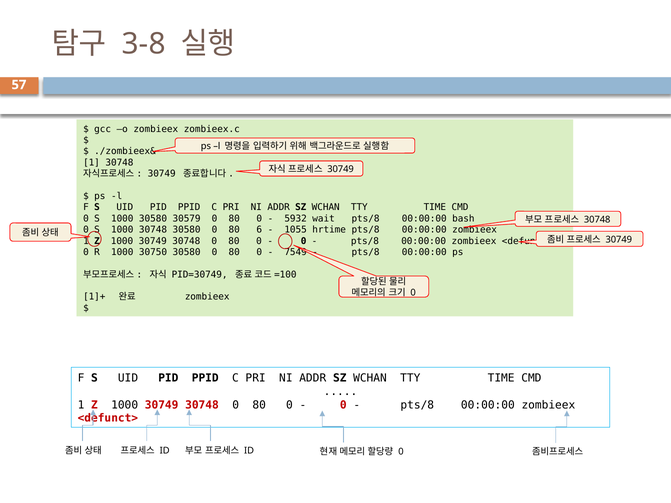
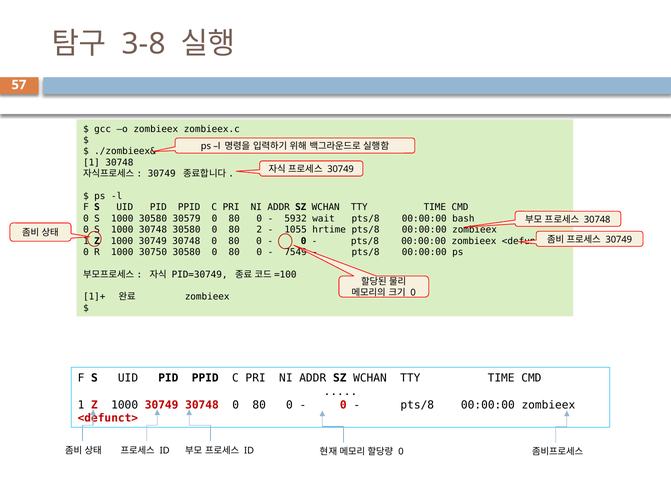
6: 6 -> 2
